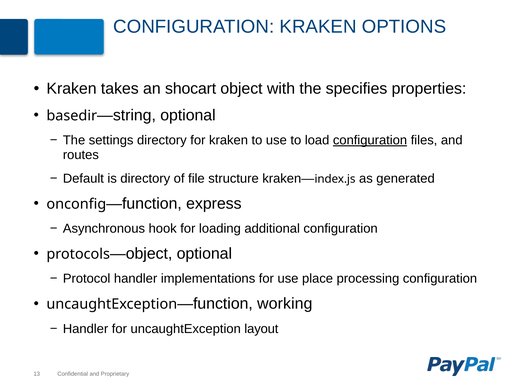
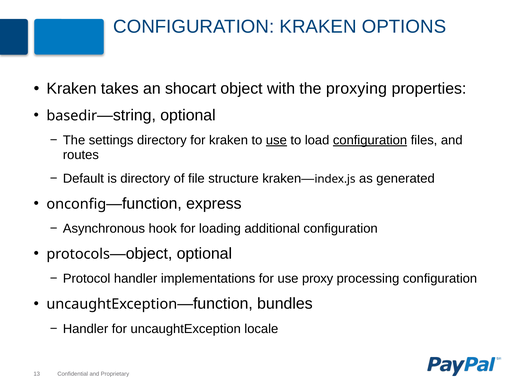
specifies: specifies -> proxying
use at (276, 140) underline: none -> present
place: place -> proxy
working: working -> bundles
layout: layout -> locale
